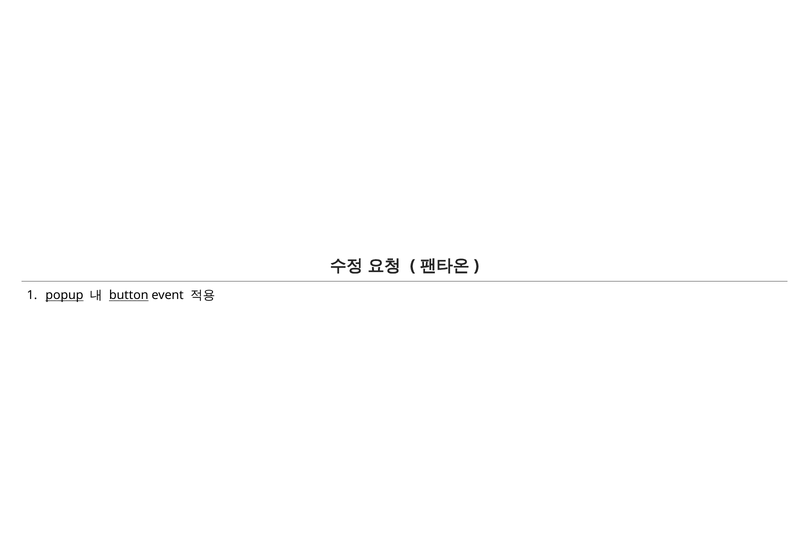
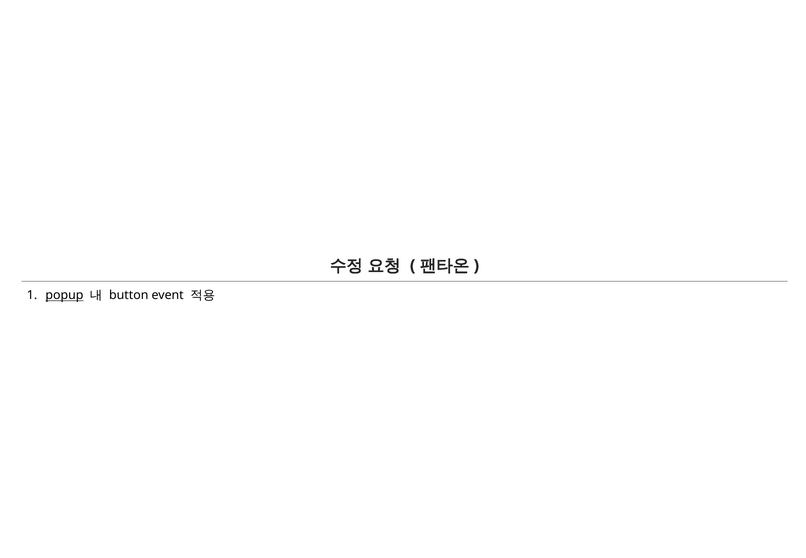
button underline: present -> none
